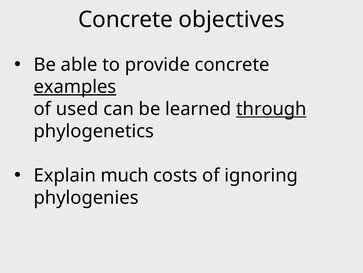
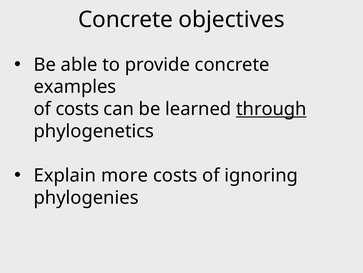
examples underline: present -> none
of used: used -> costs
much: much -> more
